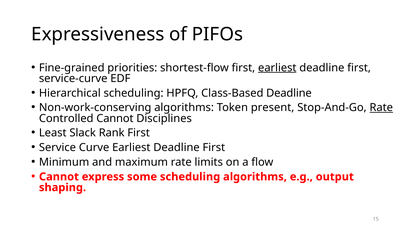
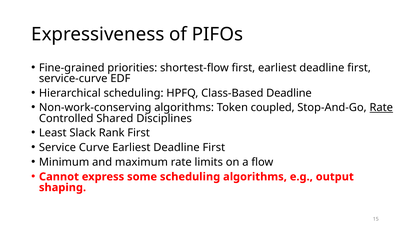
earliest at (277, 68) underline: present -> none
present: present -> coupled
Controlled Cannot: Cannot -> Shared
